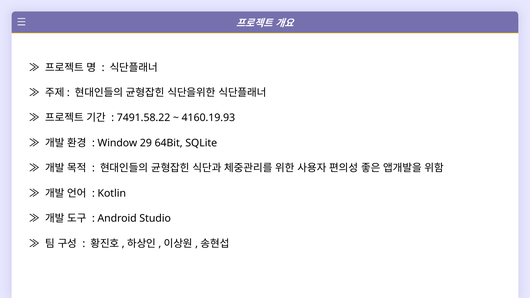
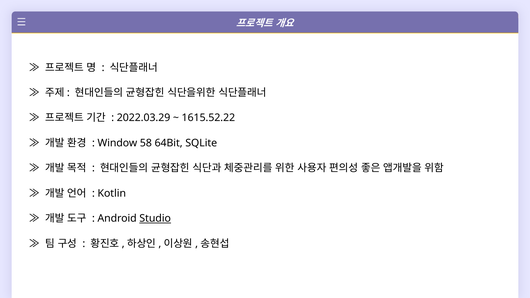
7491.58.22: 7491.58.22 -> 2022.03.29
4160.19.93: 4160.19.93 -> 1615.52.22
29: 29 -> 58
Studio underline: none -> present
